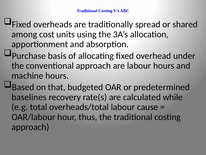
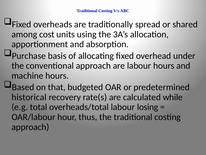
baselines: baselines -> historical
cause: cause -> losing
